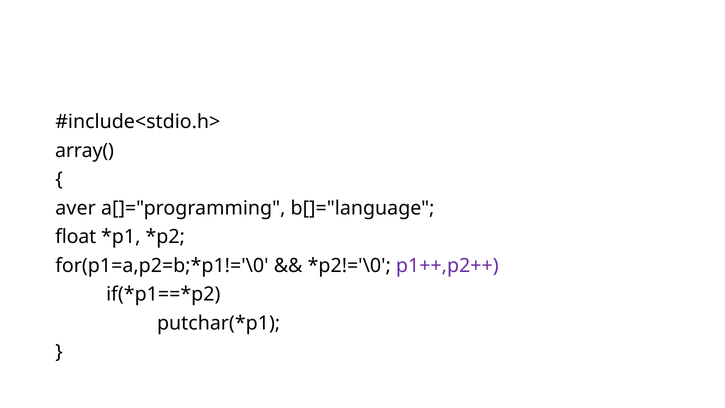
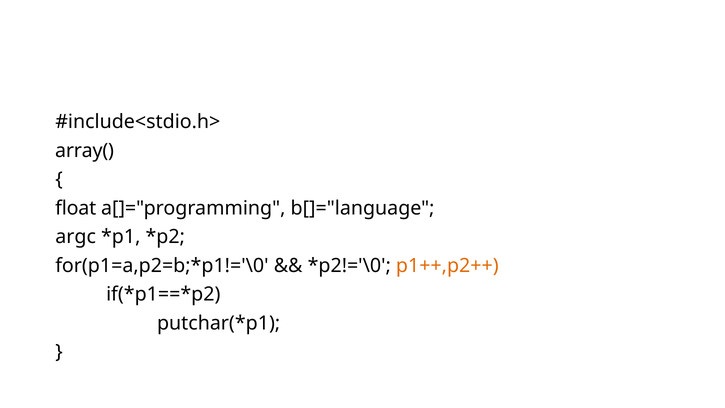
aver: aver -> float
float: float -> argc
p1++,p2++ colour: purple -> orange
